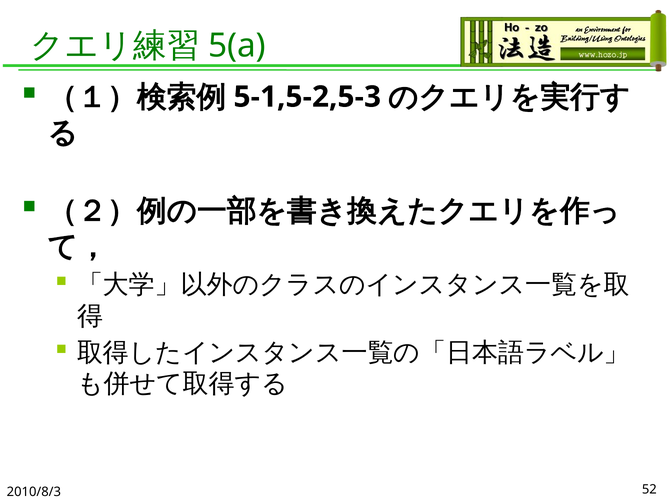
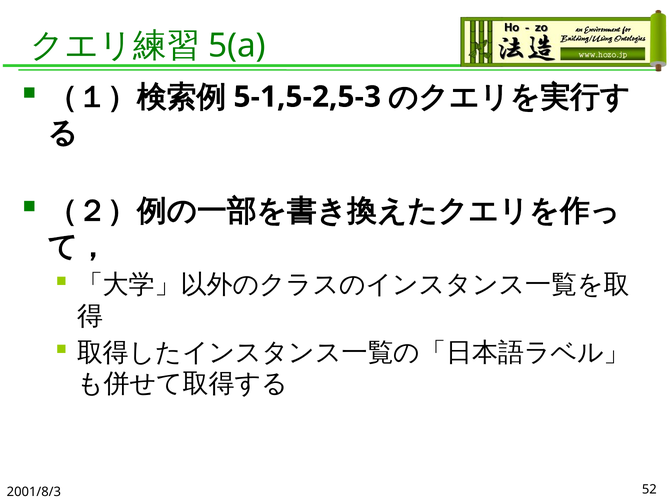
2010/8/3: 2010/8/3 -> 2001/8/3
